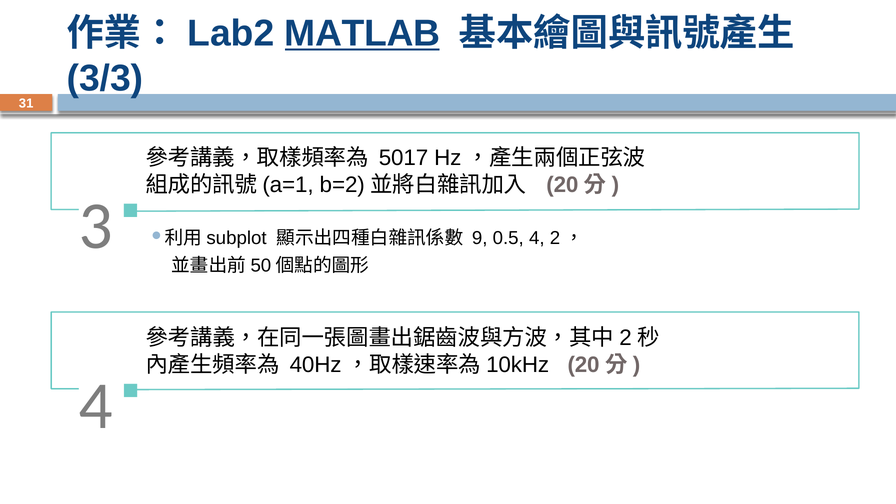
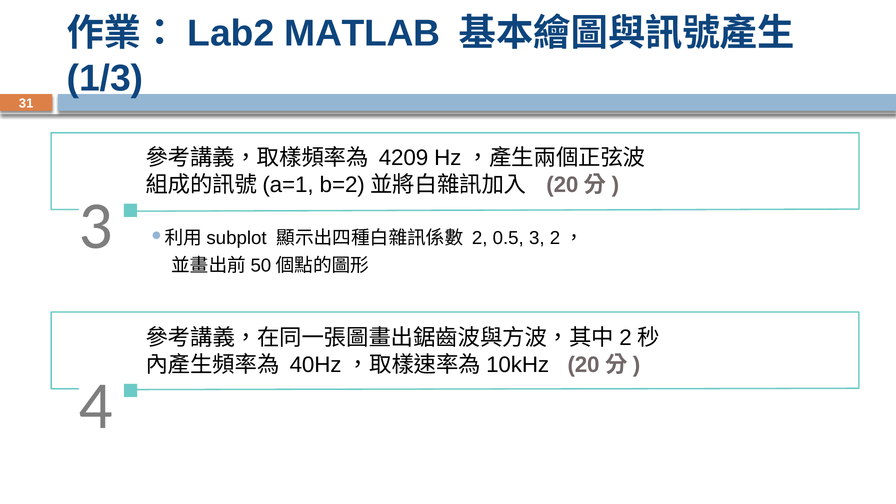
MATLAB underline: present -> none
3/3: 3/3 -> 1/3
5017: 5017 -> 4209
9: 9 -> 2
0.5 4: 4 -> 3
